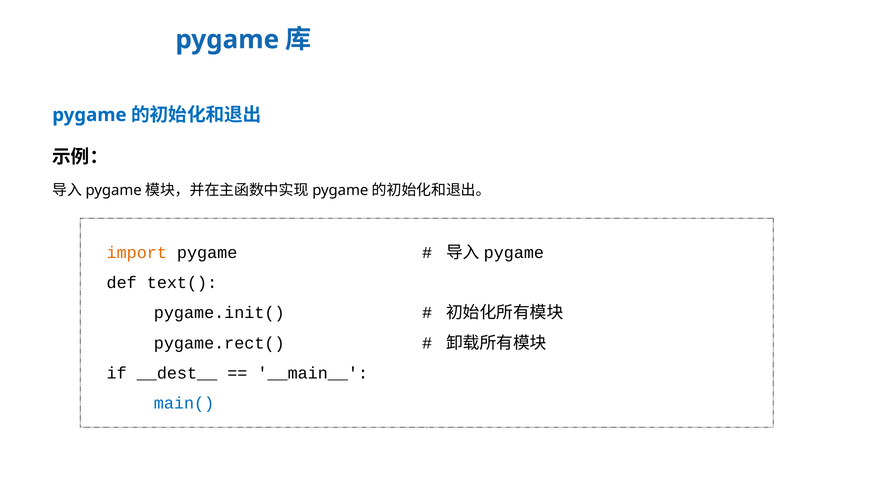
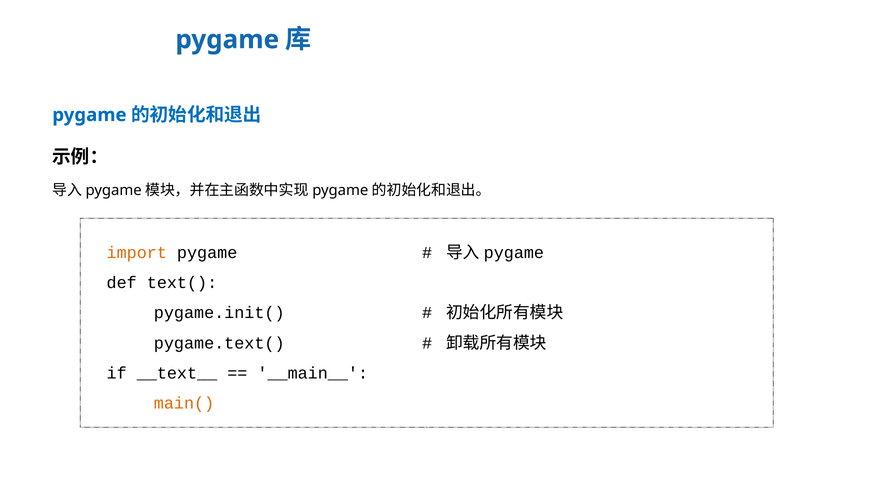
pygame.rect(: pygame.rect( -> pygame.text(
__dest__: __dest__ -> __text__
main( colour: blue -> orange
